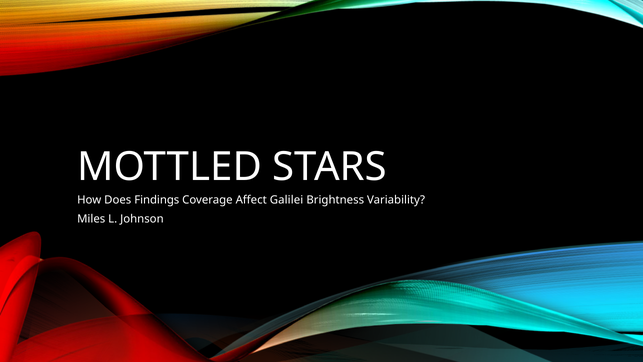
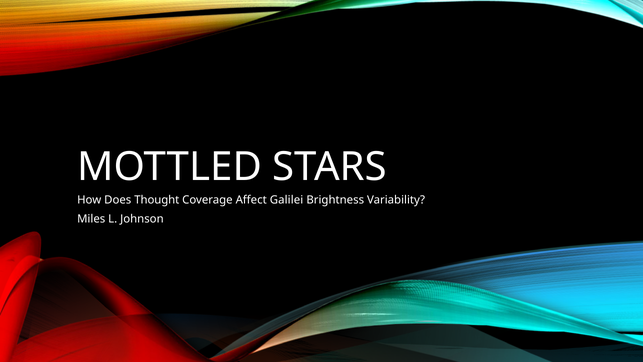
Findings: Findings -> Thought
